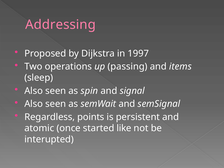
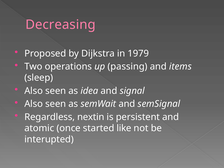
Addressing: Addressing -> Decreasing
1997: 1997 -> 1979
spin: spin -> idea
points: points -> nextin
